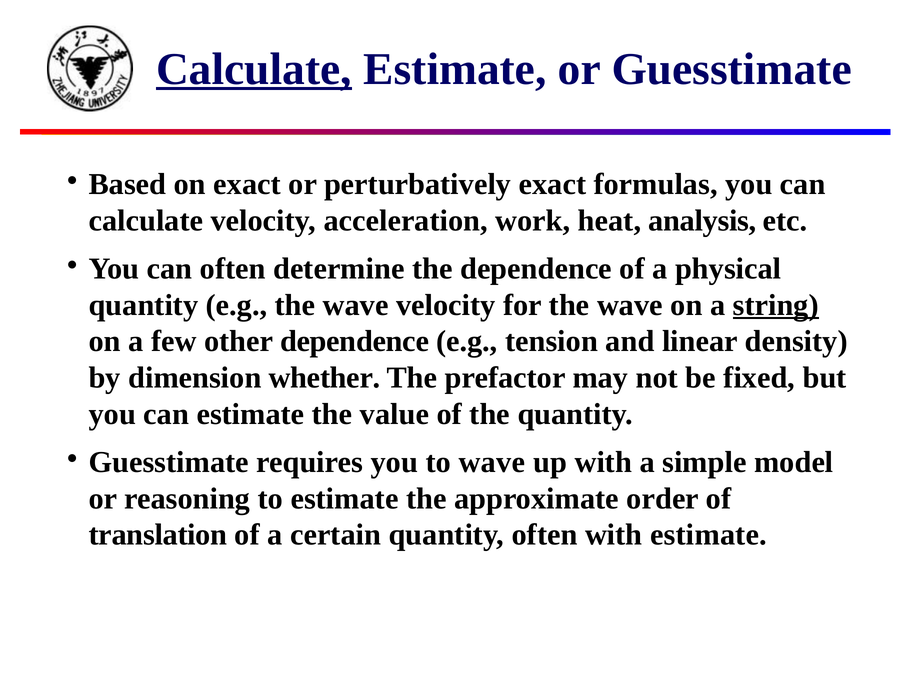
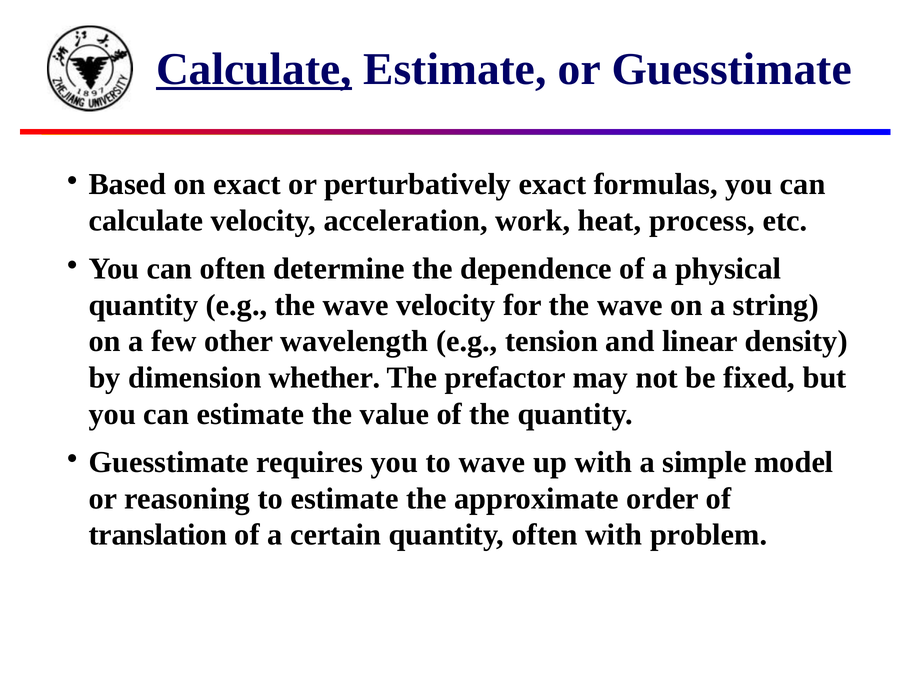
analysis: analysis -> process
string underline: present -> none
other dependence: dependence -> wavelength
with estimate: estimate -> problem
